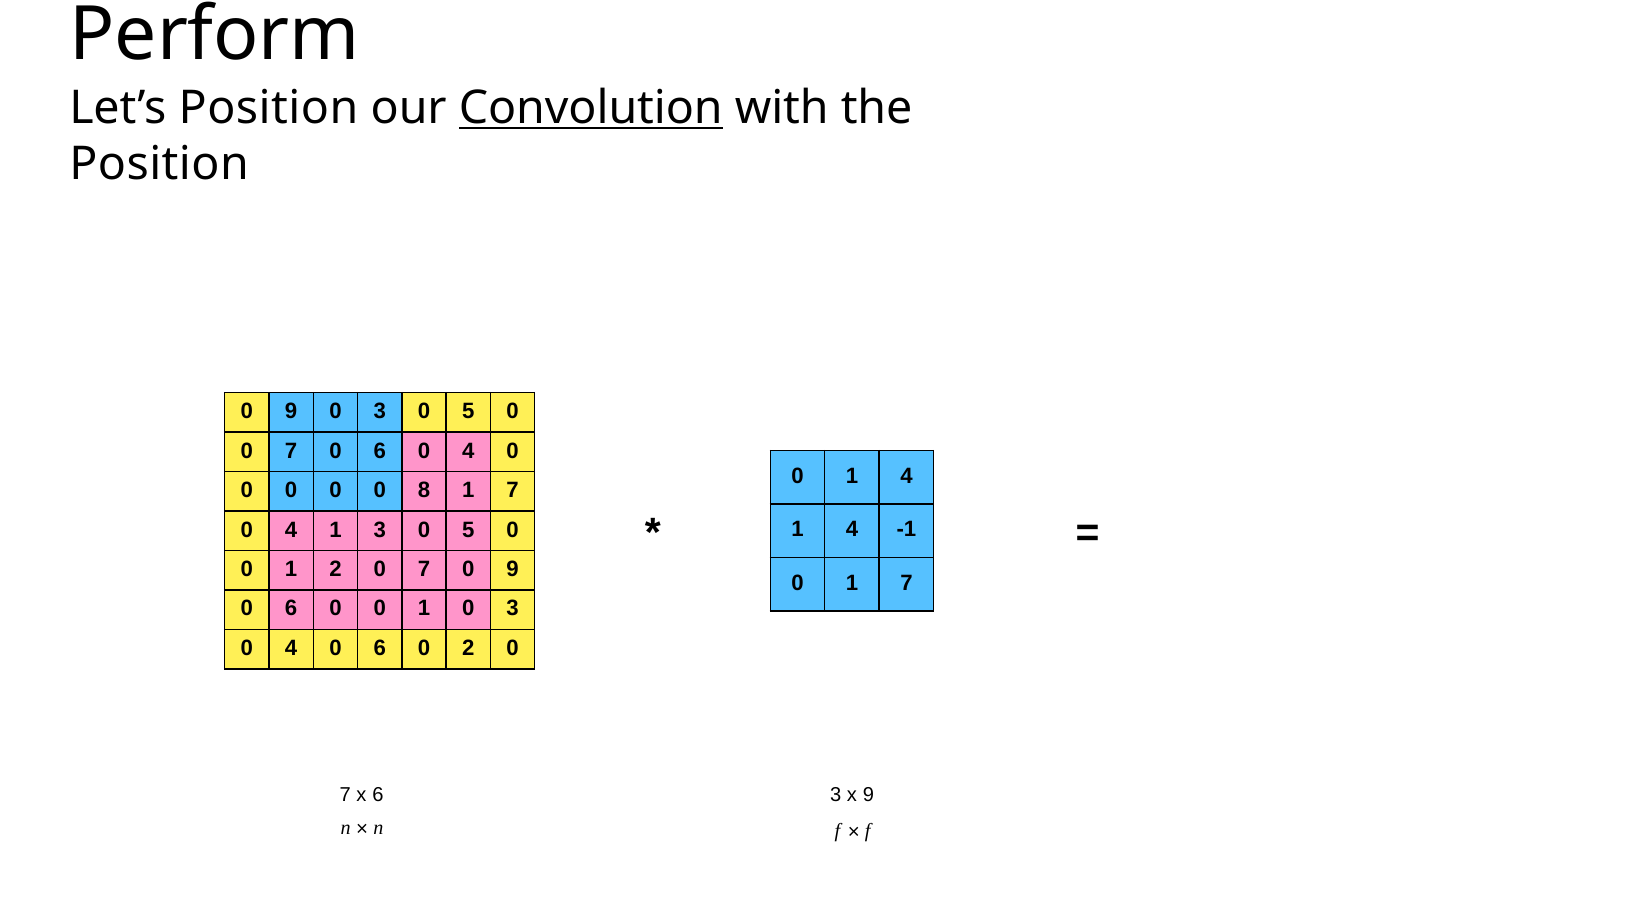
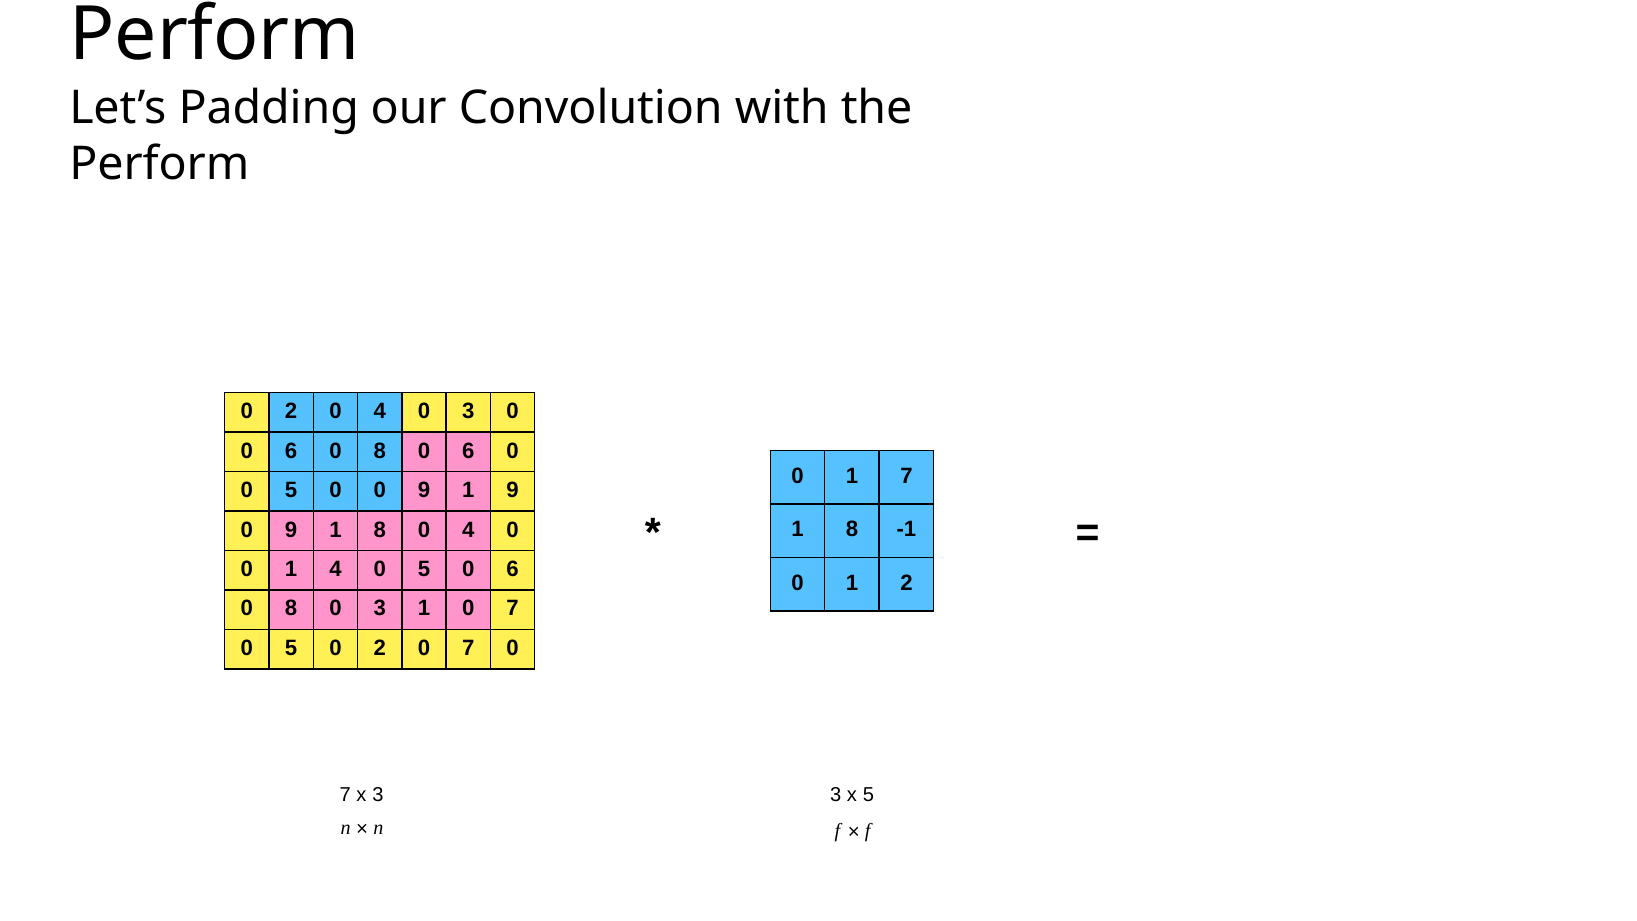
Let’s Position: Position -> Padding
Convolution underline: present -> none
Position at (159, 164): Position -> Perform
9 at (291, 411): 9 -> 2
3 at (380, 411): 3 -> 4
5 at (468, 411): 5 -> 3
7 at (291, 451): 7 -> 6
6 at (380, 451): 6 -> 8
4 at (468, 451): 4 -> 6
0 1 4: 4 -> 7
0 at (291, 490): 0 -> 5
0 0 8: 8 -> 9
7 at (513, 490): 7 -> 9
4 at (291, 530): 4 -> 9
3 at (380, 530): 3 -> 8
5 at (468, 530): 5 -> 4
4 at (852, 530): 4 -> 8
1 2: 2 -> 4
7 at (424, 569): 7 -> 5
9 at (513, 569): 9 -> 6
0 1 7: 7 -> 2
6 at (291, 609): 6 -> 8
0 at (380, 609): 0 -> 3
1 0 3: 3 -> 7
4 at (291, 648): 4 -> 5
6 at (380, 648): 6 -> 2
2 at (468, 648): 2 -> 7
x 6: 6 -> 3
x 9: 9 -> 5
